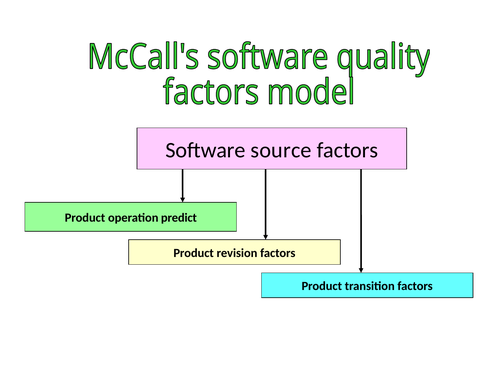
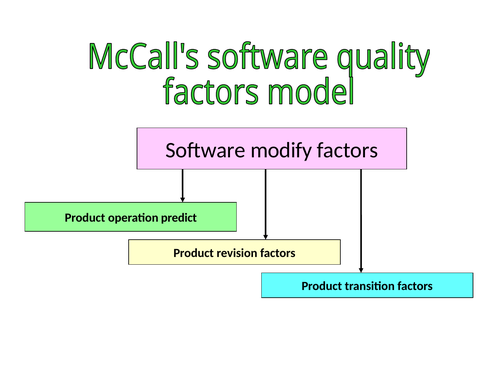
source: source -> modify
